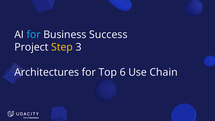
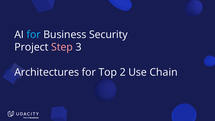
Success: Success -> Security
Step colour: yellow -> pink
6: 6 -> 2
